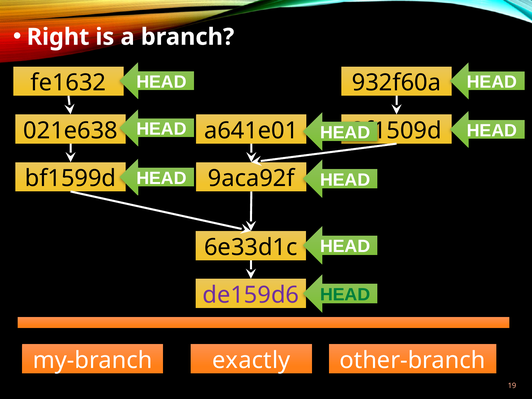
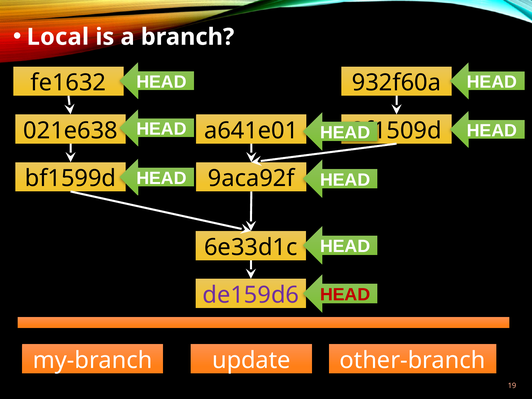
Right: Right -> Local
HEAD at (345, 295) colour: green -> red
exactly: exactly -> update
